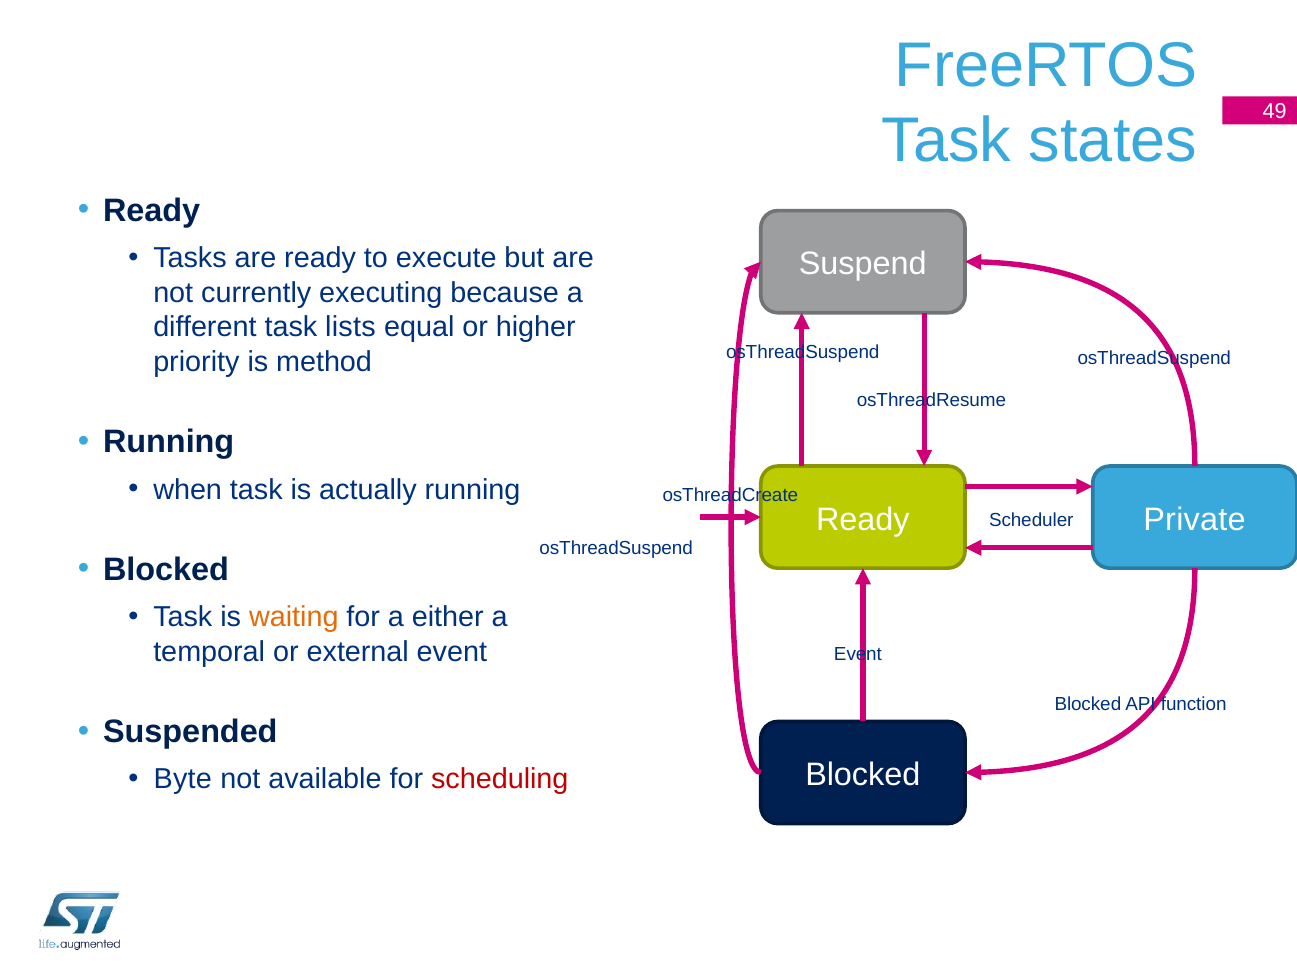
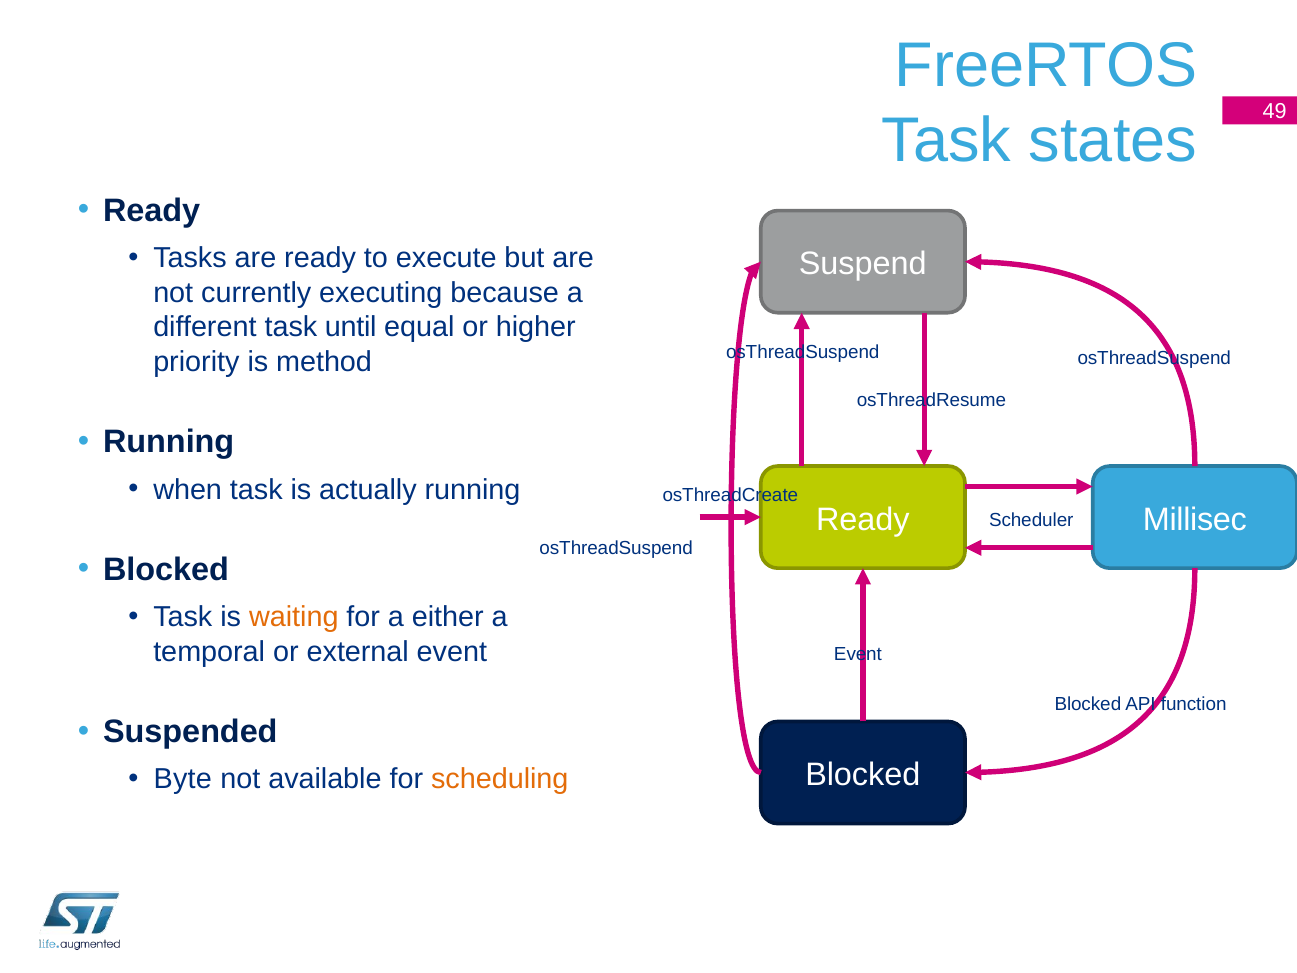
lists: lists -> until
Private: Private -> Millisec
scheduling colour: red -> orange
